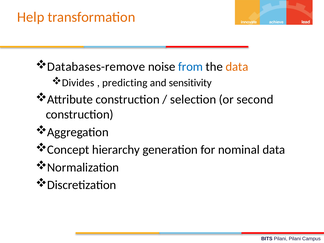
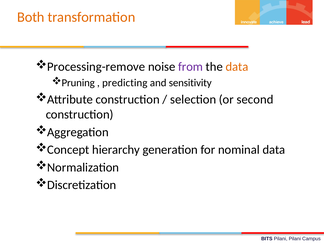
Help: Help -> Both
Databases-remove: Databases-remove -> Processing-remove
from colour: blue -> purple
Divides: Divides -> Pruning
